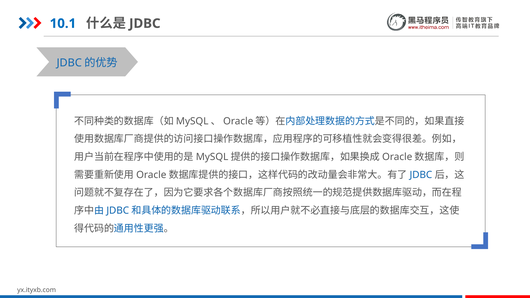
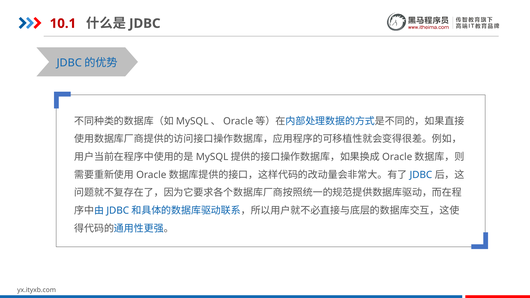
10.1 colour: blue -> red
